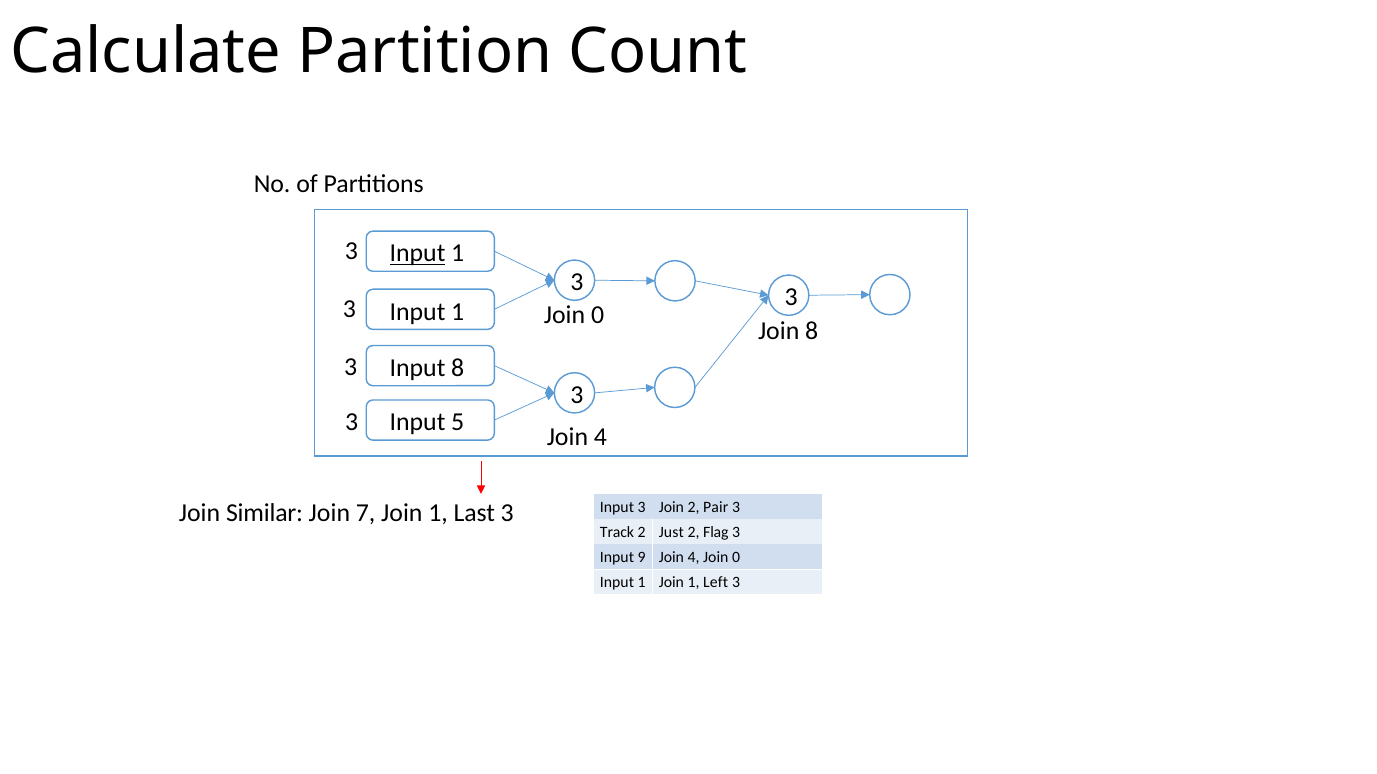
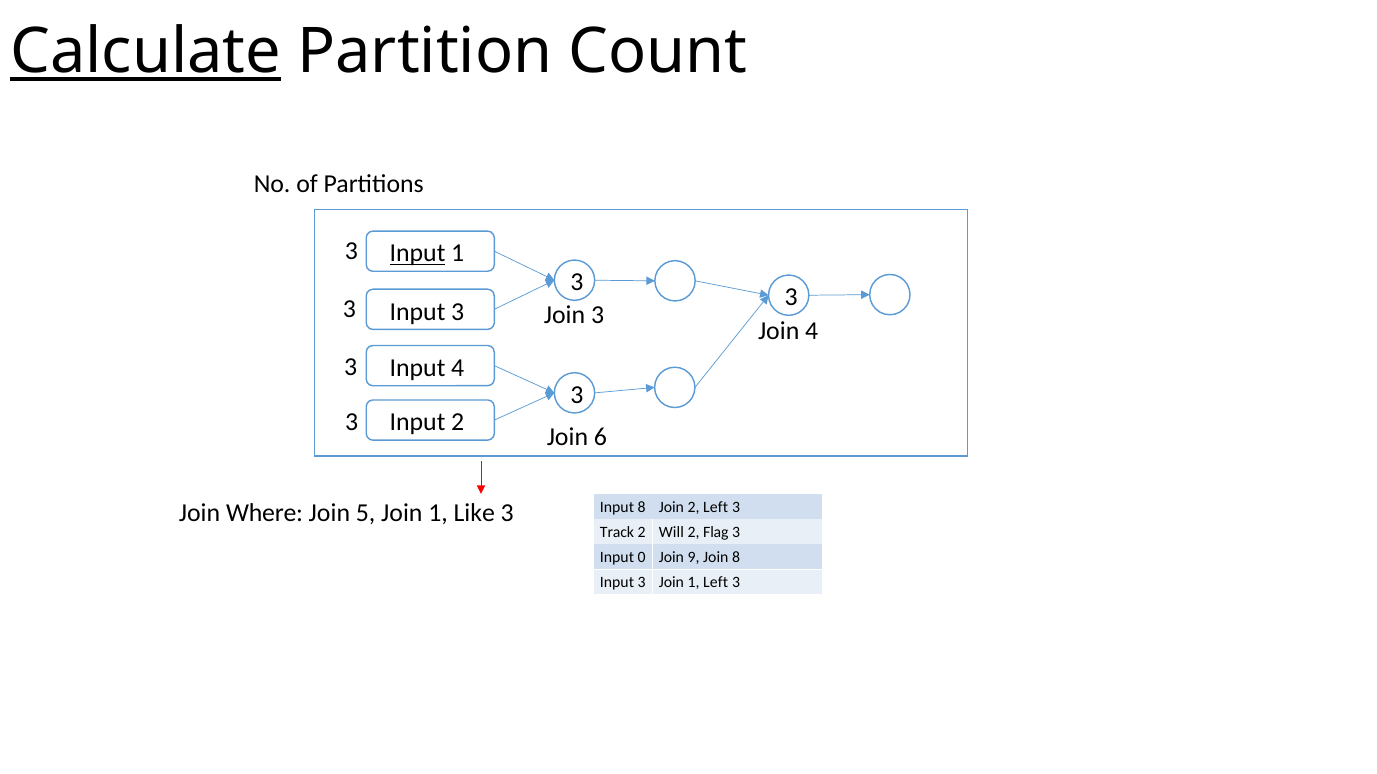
Calculate underline: none -> present
1 at (458, 312): 1 -> 3
0 at (598, 315): 0 -> 3
Join 8: 8 -> 4
Input 8: 8 -> 4
Input 5: 5 -> 2
4 at (601, 437): 4 -> 6
Input 3: 3 -> 8
2 Pair: Pair -> Left
Similar: Similar -> Where
7: 7 -> 5
Last: Last -> Like
Just: Just -> Will
9: 9 -> 0
4 at (694, 558): 4 -> 9
0 at (736, 558): 0 -> 8
1 at (642, 583): 1 -> 3
